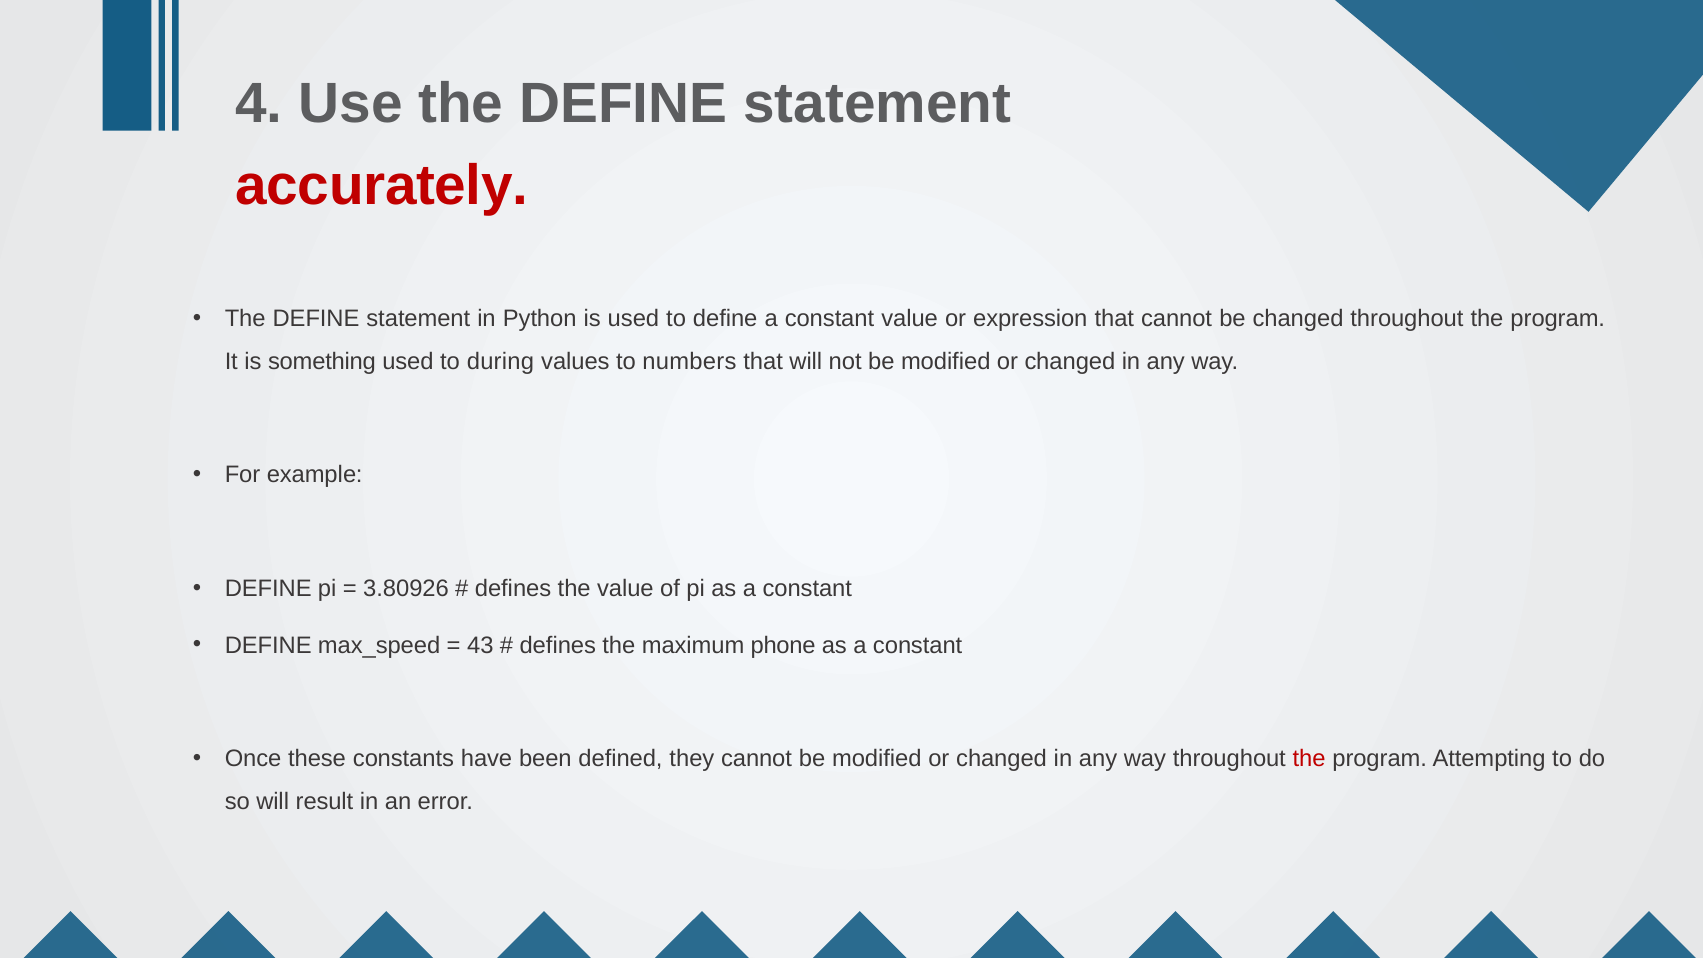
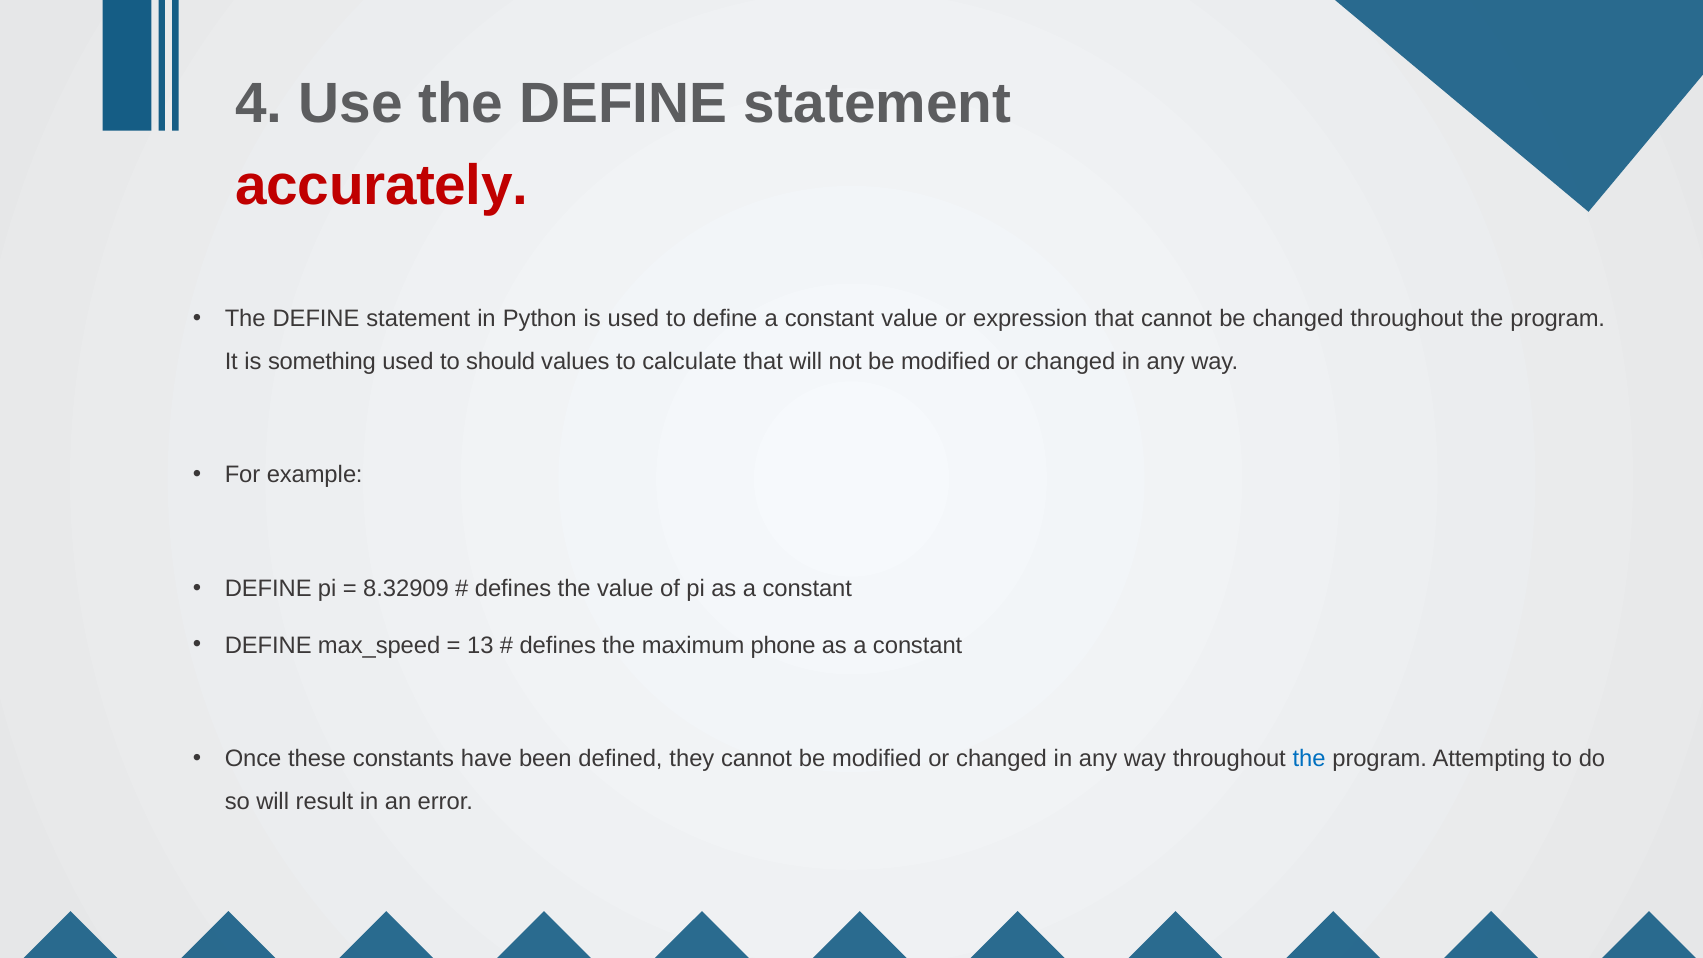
during: during -> should
numbers: numbers -> calculate
3.80926: 3.80926 -> 8.32909
43: 43 -> 13
the at (1309, 759) colour: red -> blue
